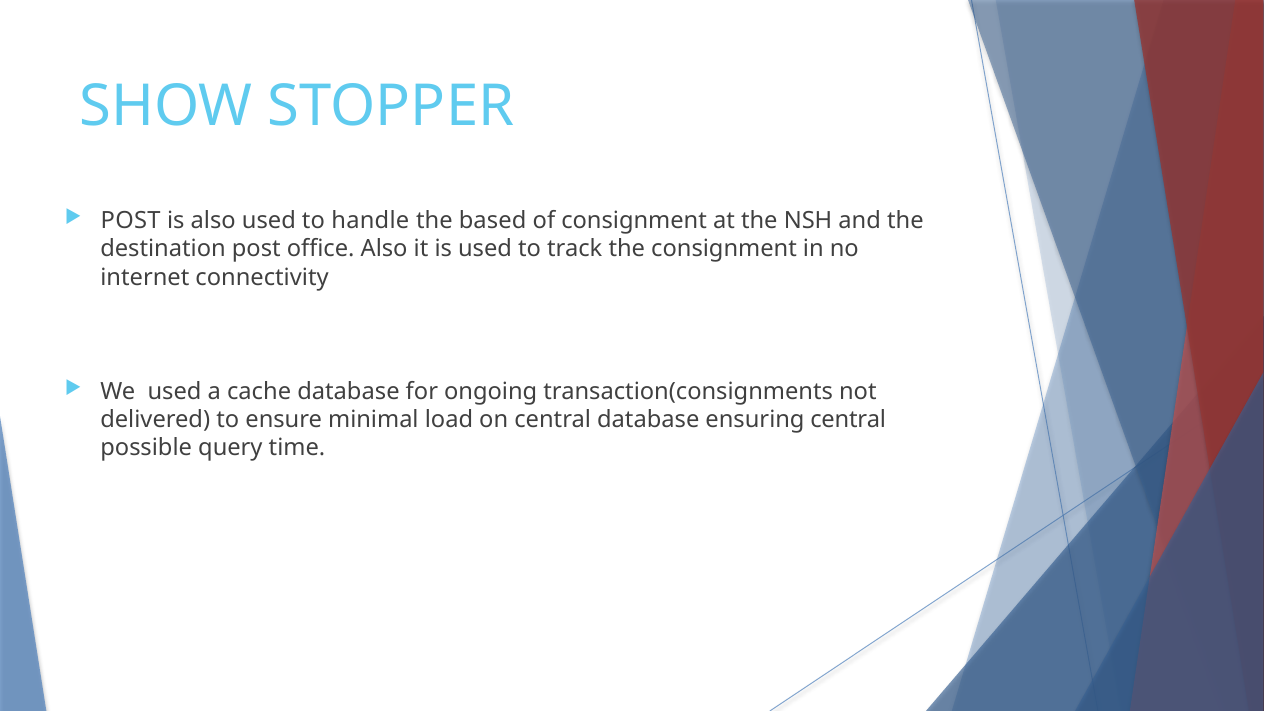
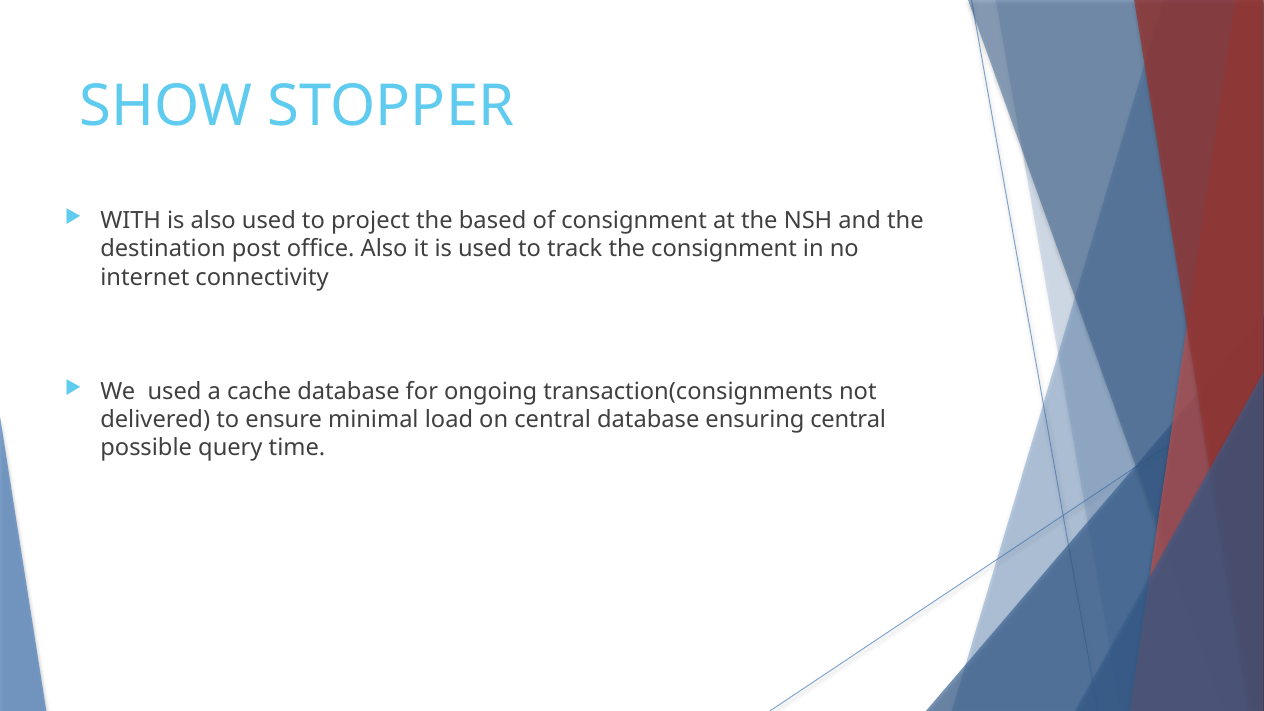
POST at (131, 221): POST -> WITH
handle: handle -> project
